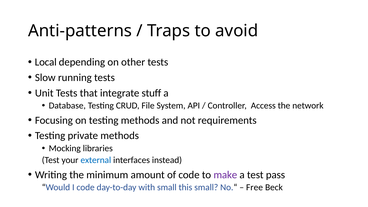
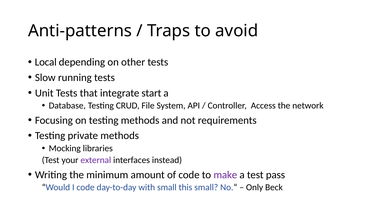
stuff: stuff -> start
external colour: blue -> purple
Free: Free -> Only
